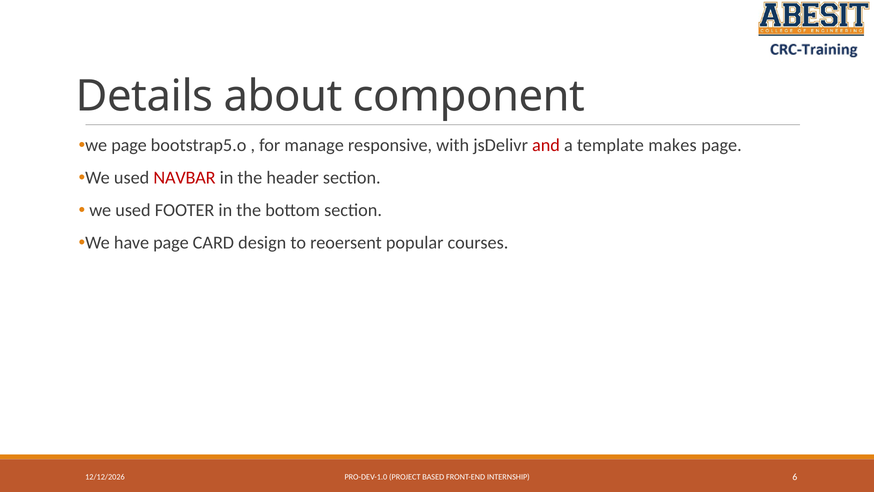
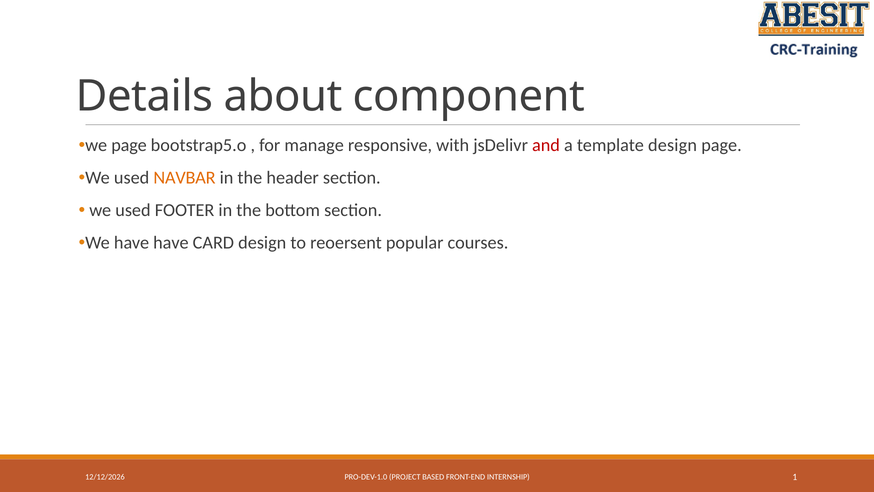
template makes: makes -> design
NAVBAR colour: red -> orange
have page: page -> have
6: 6 -> 1
